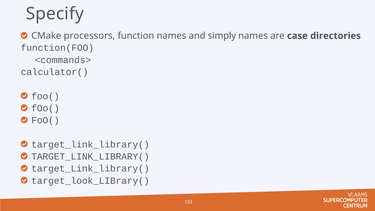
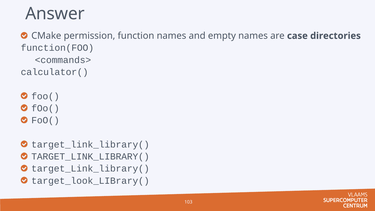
Specify: Specify -> Answer
processors: processors -> permission
simply: simply -> empty
